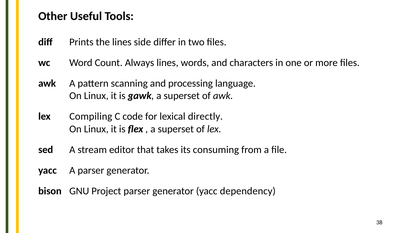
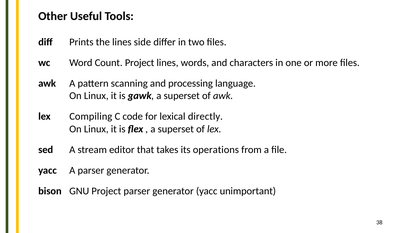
Count Always: Always -> Project
consuming: consuming -> operations
dependency: dependency -> unimportant
